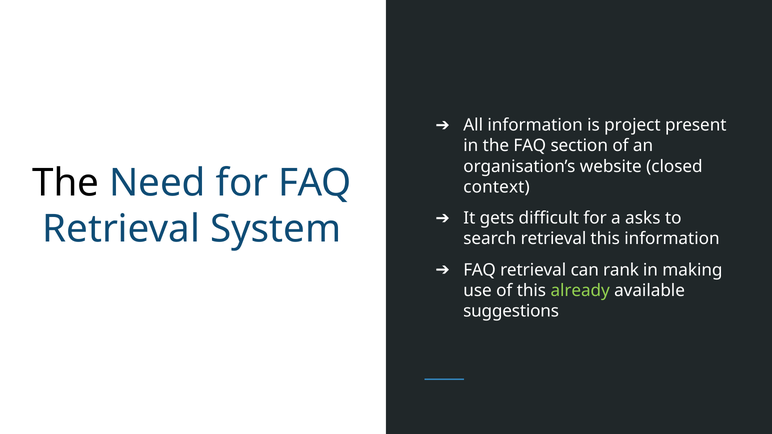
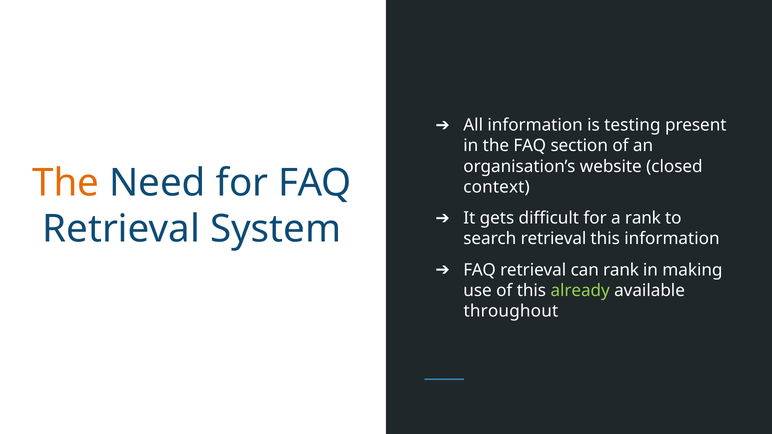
project: project -> testing
The at (66, 183) colour: black -> orange
a asks: asks -> rank
suggestions: suggestions -> throughout
